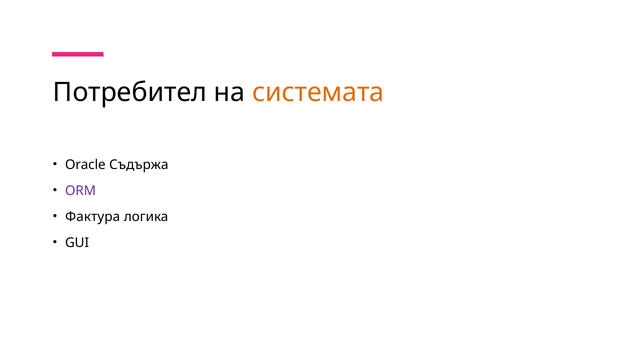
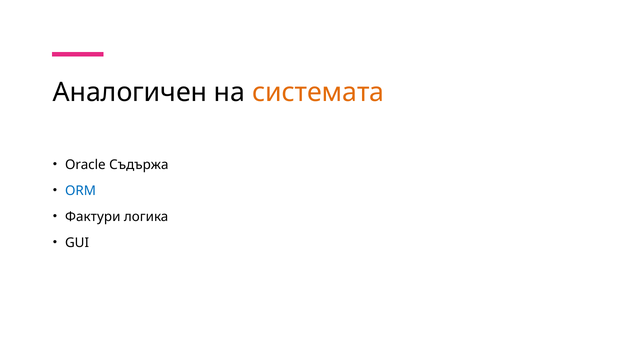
Потребител: Потребител -> Аналогичен
ORM colour: purple -> blue
Фактура: Фактура -> Фактури
